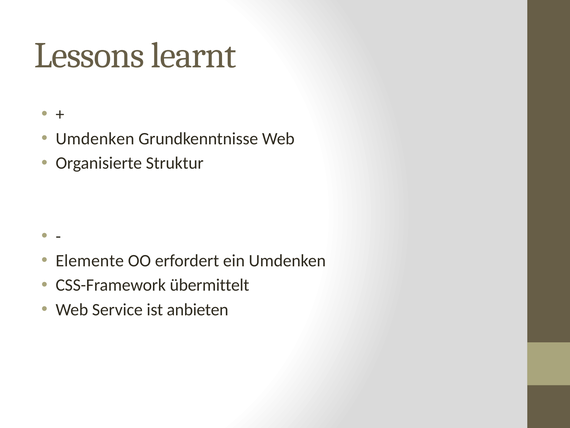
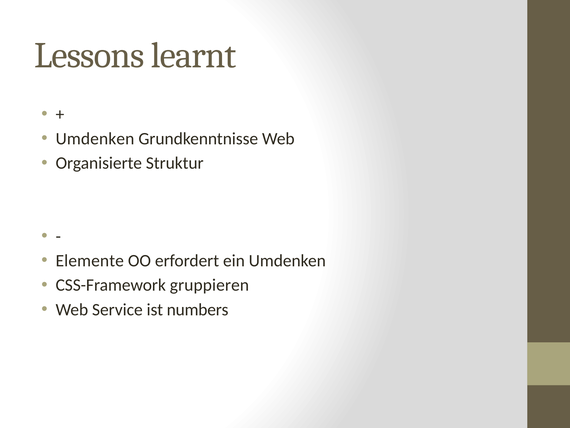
übermittelt: übermittelt -> gruppieren
anbieten: anbieten -> numbers
